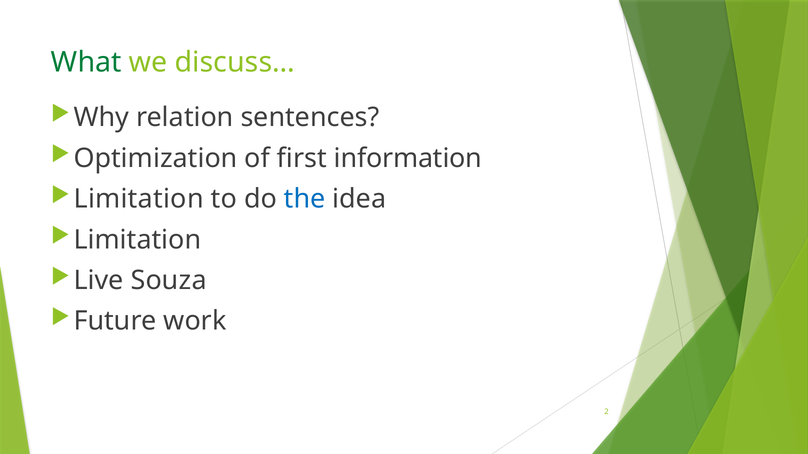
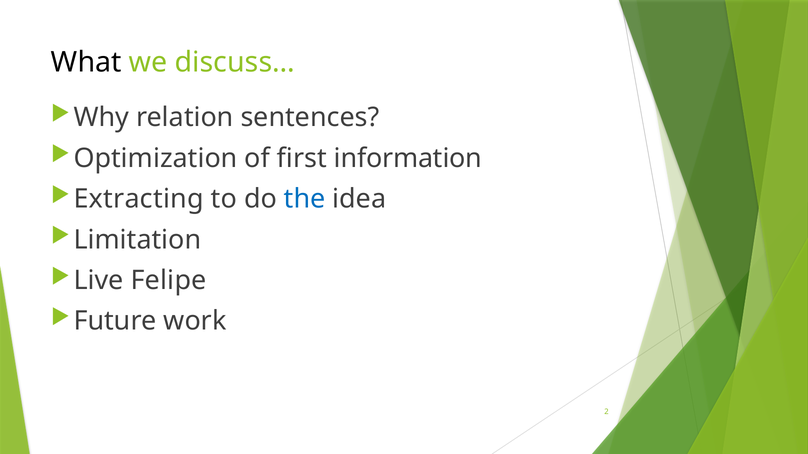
What colour: green -> black
Limitation at (139, 199): Limitation -> Extracting
Souza: Souza -> Felipe
